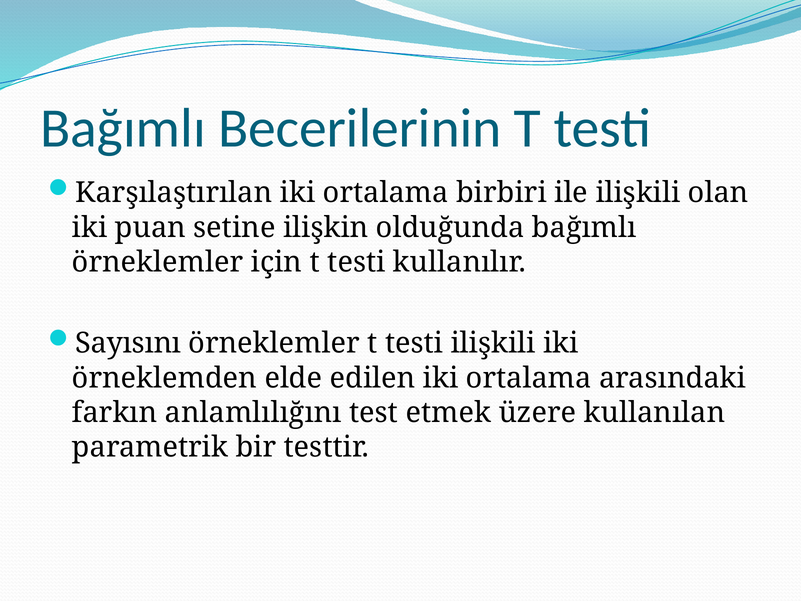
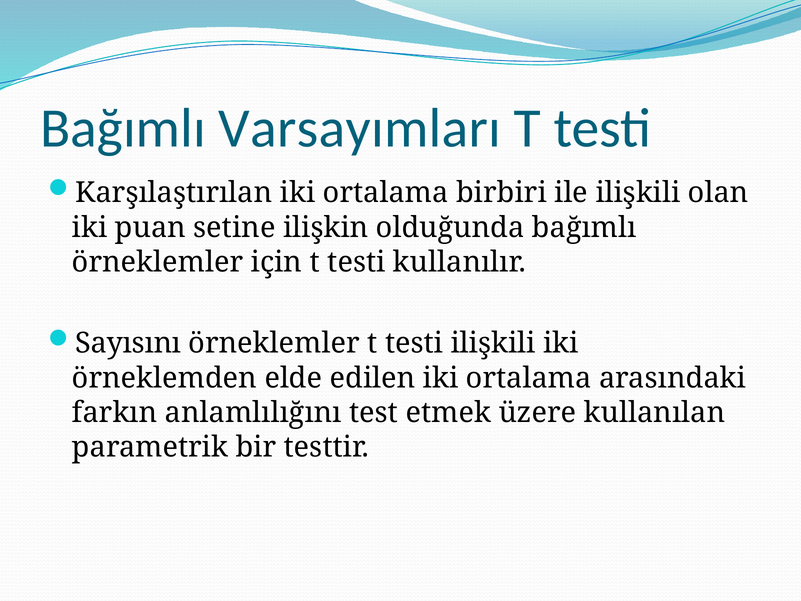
Becerilerinin: Becerilerinin -> Varsayımları
